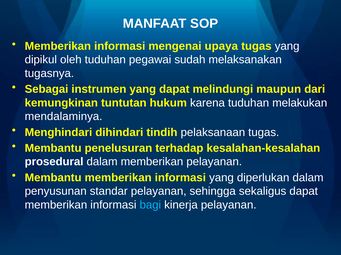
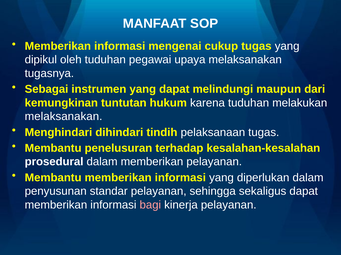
upaya: upaya -> cukup
sudah: sudah -> upaya
mendalaminya at (64, 117): mendalaminya -> melaksanakan
bagi colour: light blue -> pink
